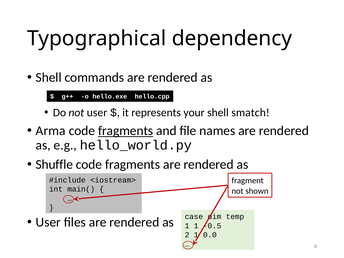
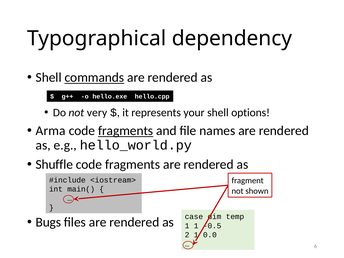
commands underline: none -> present
not user: user -> very
smatch: smatch -> options
User at (48, 222): User -> Bugs
